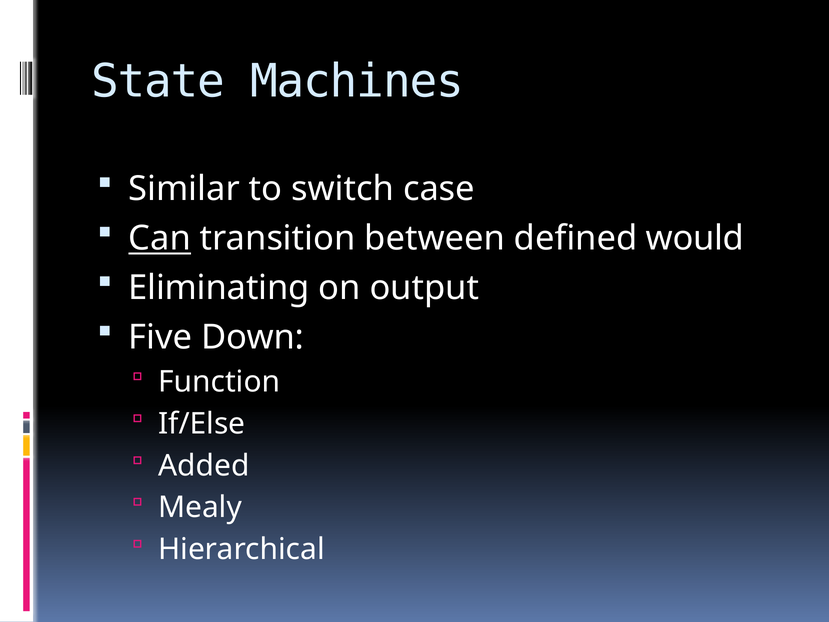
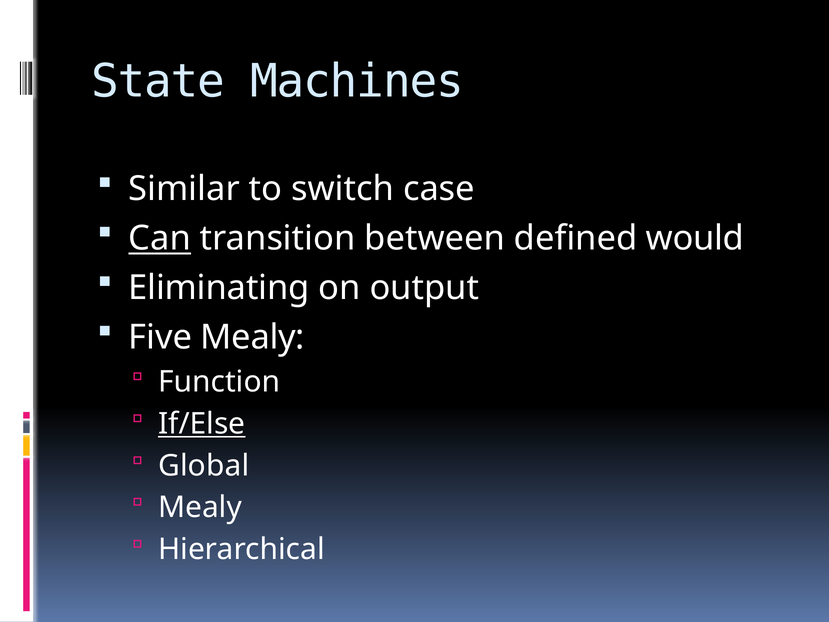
Five Down: Down -> Mealy
If/Else underline: none -> present
Added: Added -> Global
